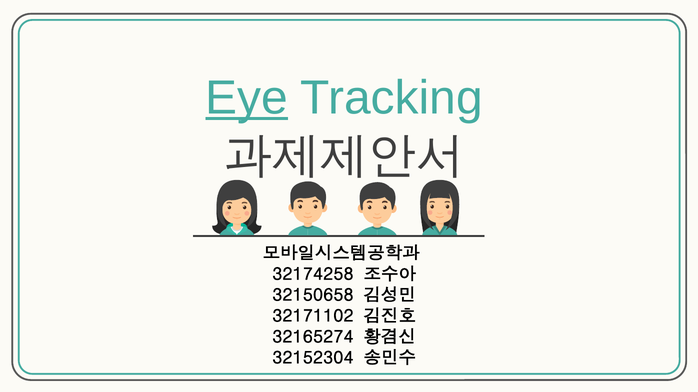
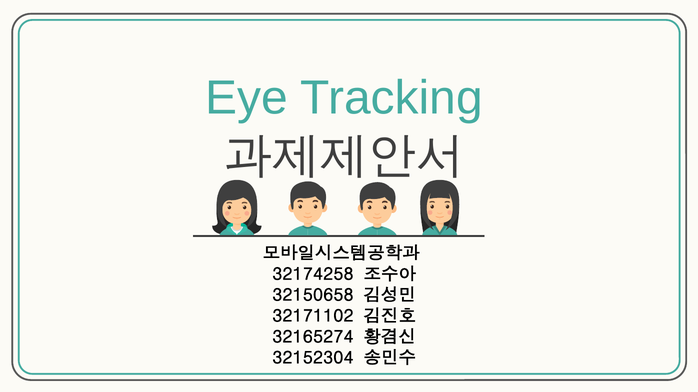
Eye underline: present -> none
